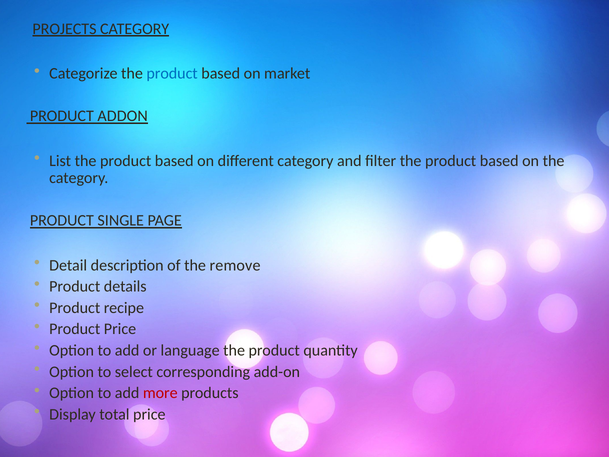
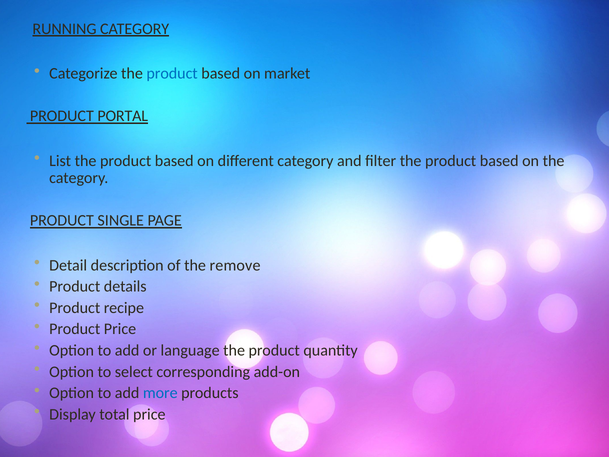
PROJECTS: PROJECTS -> RUNNING
ADDON: ADDON -> PORTAL
more colour: red -> blue
